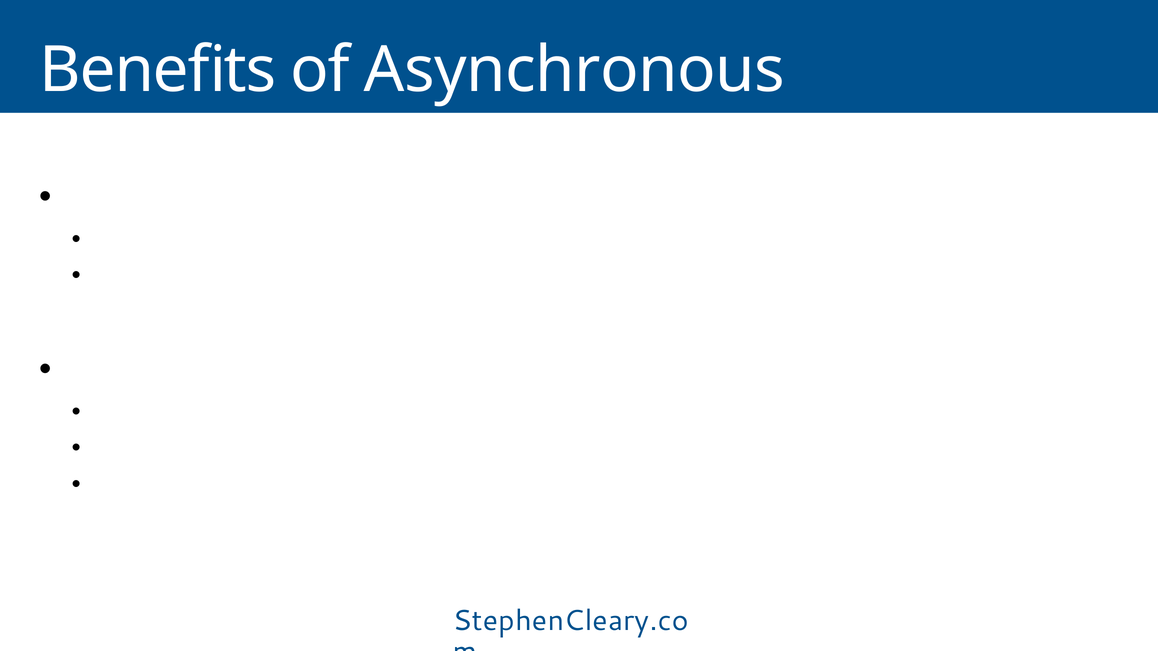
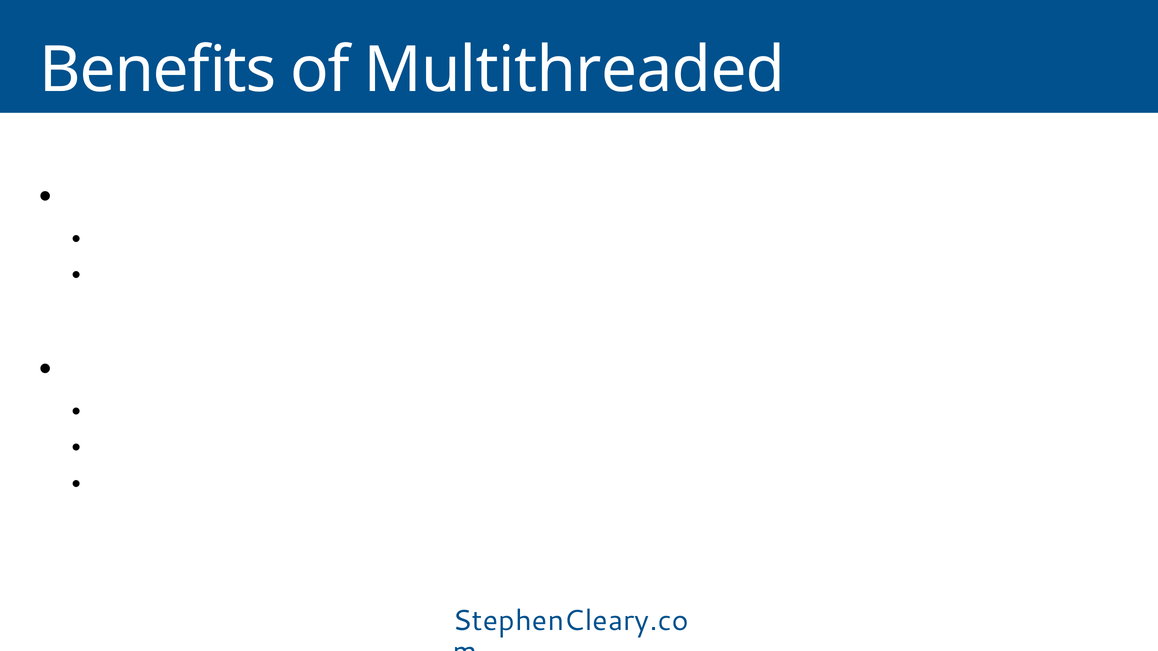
Asynchronous: Asynchronous -> Multithreaded
